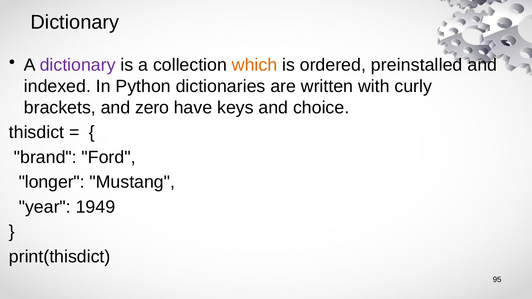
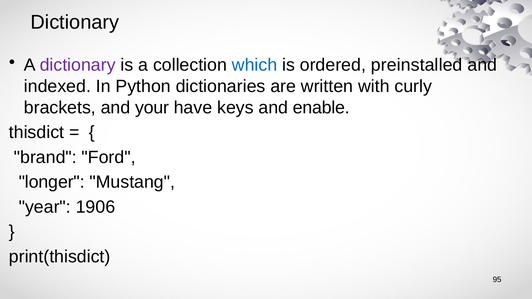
which colour: orange -> blue
zero: zero -> your
choice: choice -> enable
1949: 1949 -> 1906
